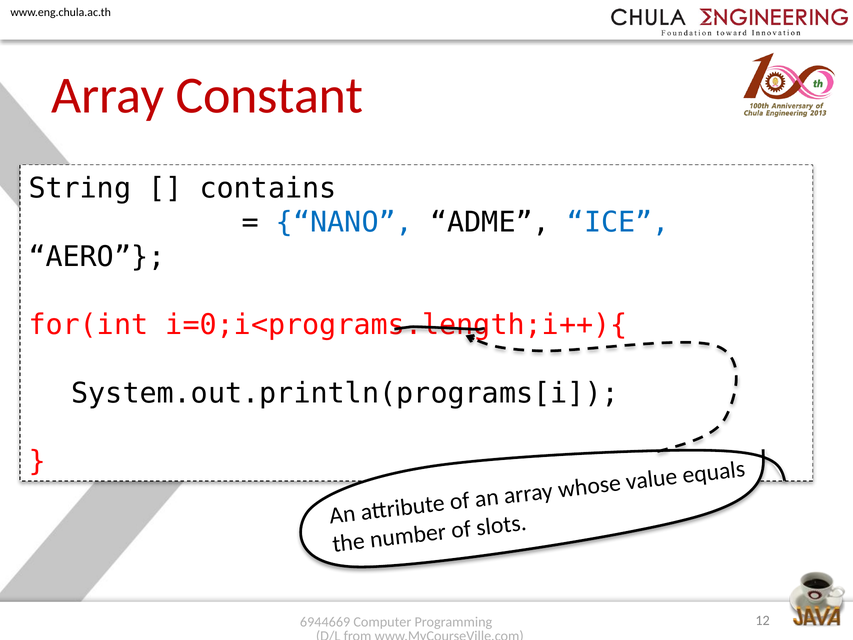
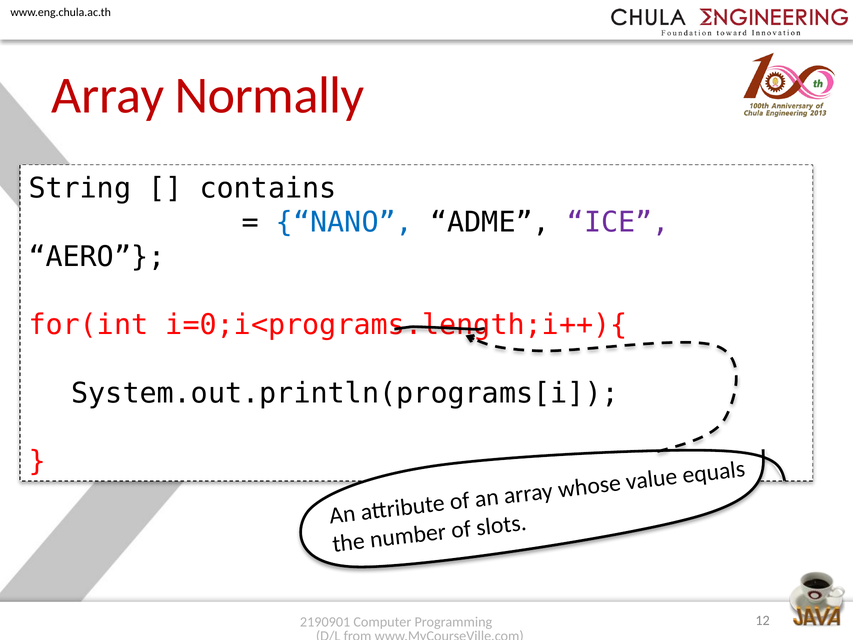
Constant: Constant -> Normally
ICE colour: blue -> purple
6944669: 6944669 -> 2190901
